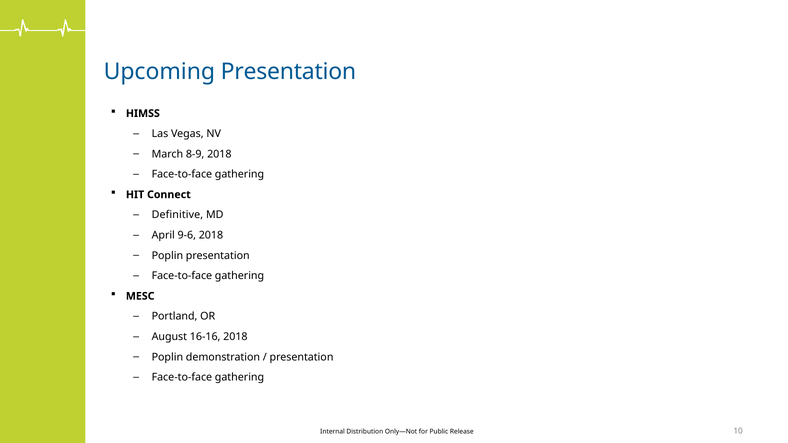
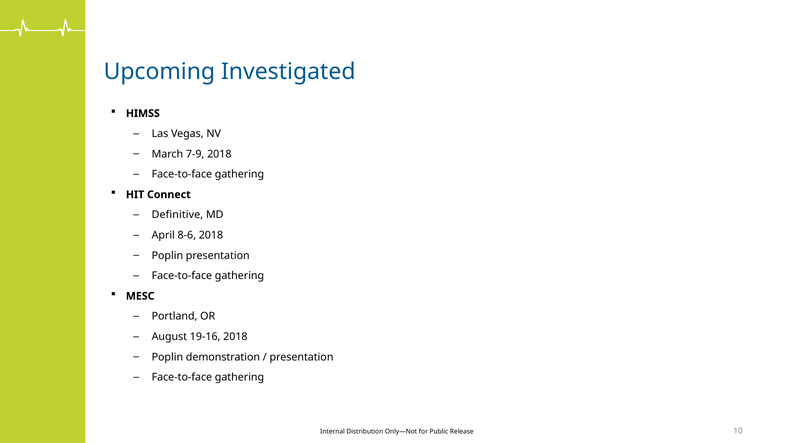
Upcoming Presentation: Presentation -> Investigated
8-9: 8-9 -> 7-9
9-6: 9-6 -> 8-6
16-16: 16-16 -> 19-16
